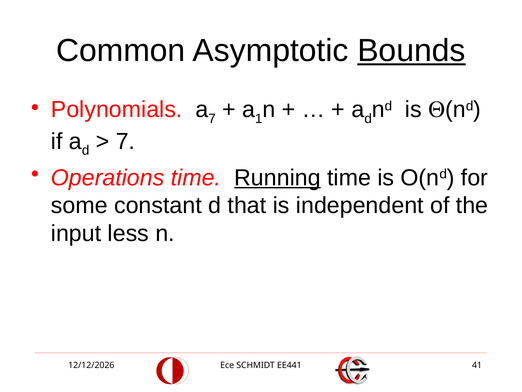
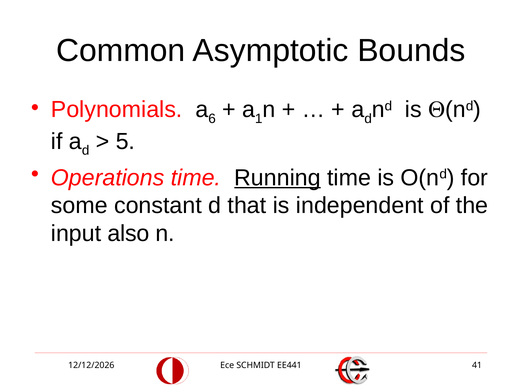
Bounds underline: present -> none
7 at (212, 119): 7 -> 6
7 at (125, 141): 7 -> 5
less: less -> also
